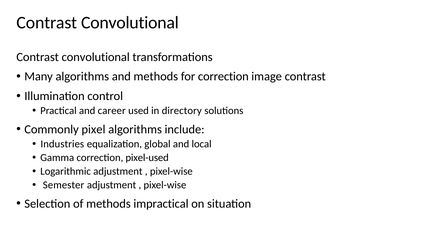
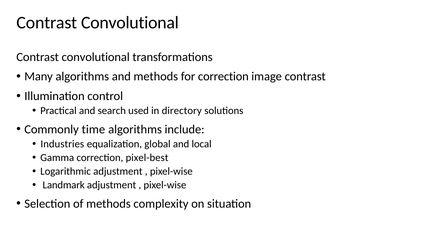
career: career -> search
pixel: pixel -> time
pixel-used: pixel-used -> pixel-best
Semester: Semester -> Landmark
impractical: impractical -> complexity
